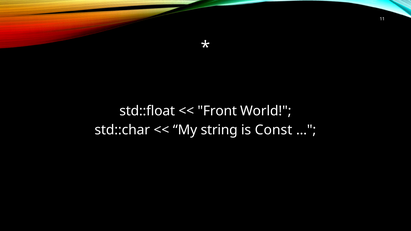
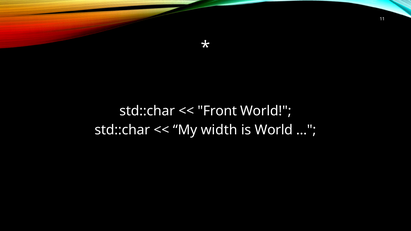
std::float at (147, 111): std::float -> std::char
string: string -> width
is Const: Const -> World
